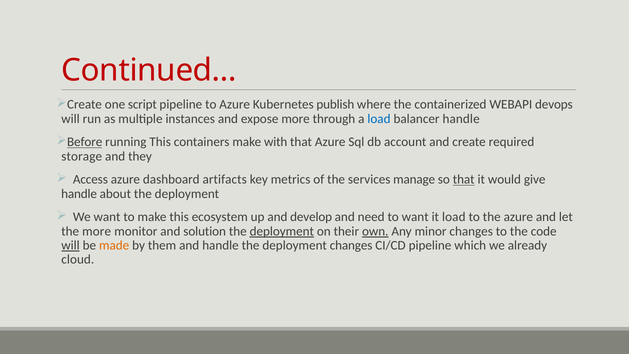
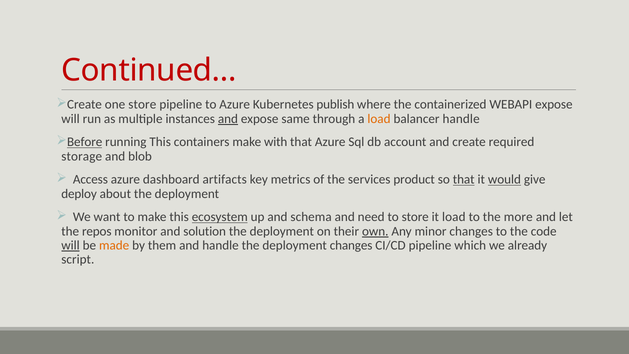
one script: script -> store
WEBAPI devops: devops -> expose
and at (228, 119) underline: none -> present
expose more: more -> same
load at (379, 119) colour: blue -> orange
they: they -> blob
manage: manage -> product
would underline: none -> present
handle at (79, 194): handle -> deploy
ecosystem underline: none -> present
develop: develop -> schema
to want: want -> store
the azure: azure -> more
the more: more -> repos
deployment at (282, 231) underline: present -> none
cloud: cloud -> script
